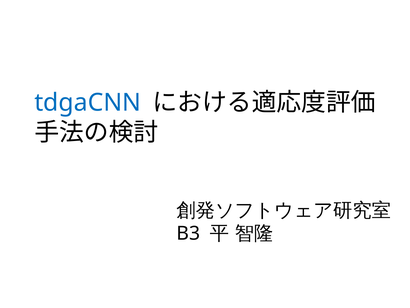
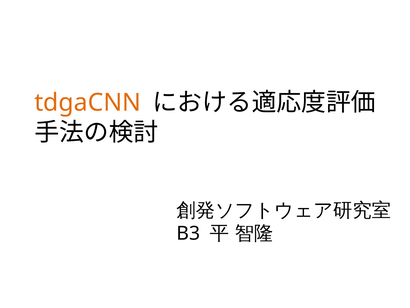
tdgaCNN colour: blue -> orange
